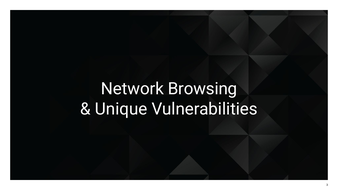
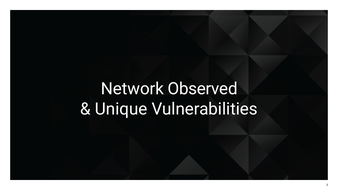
Browsing: Browsing -> Observed
